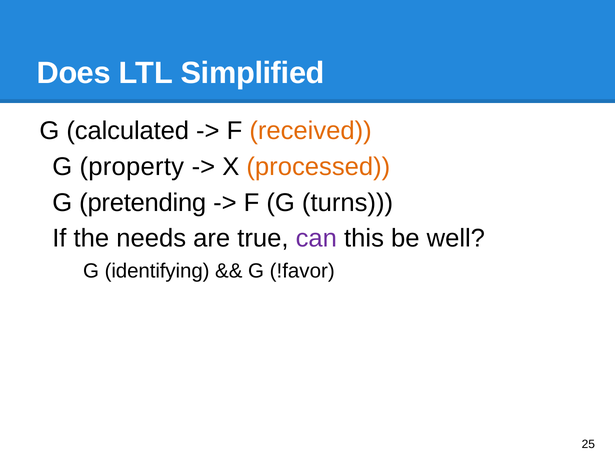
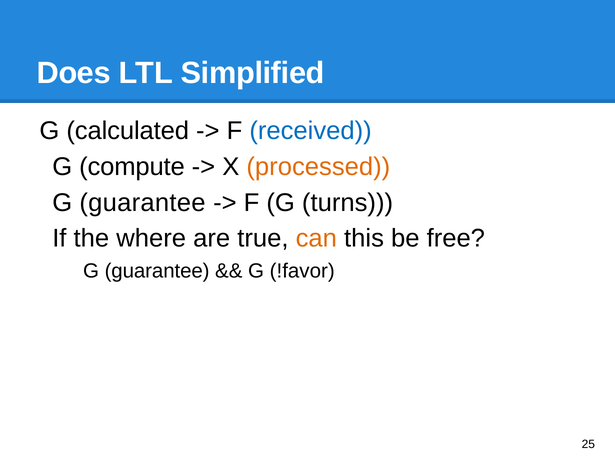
received colour: orange -> blue
property: property -> compute
pretending at (143, 203): pretending -> guarantee
needs: needs -> where
can colour: purple -> orange
well: well -> free
identifying at (157, 271): identifying -> guarantee
